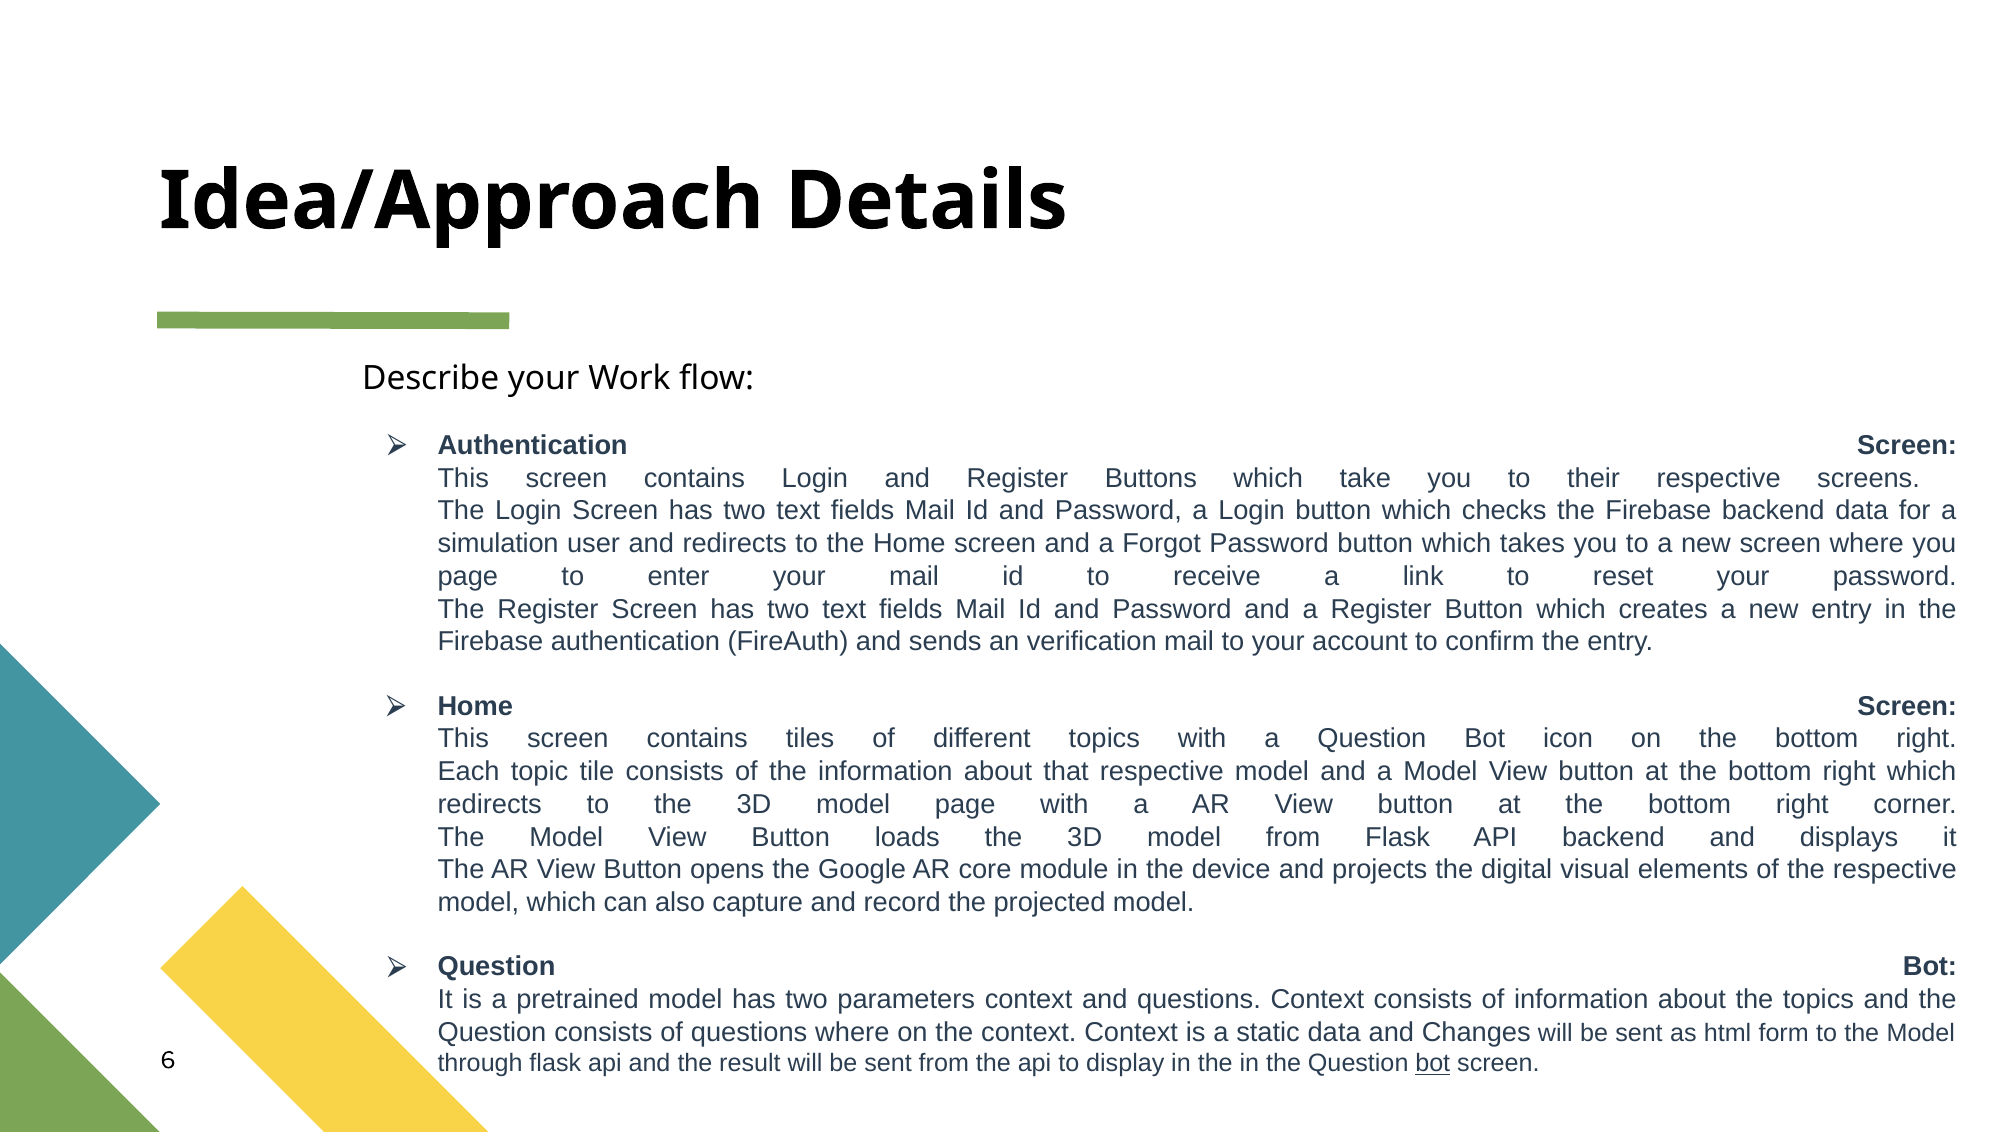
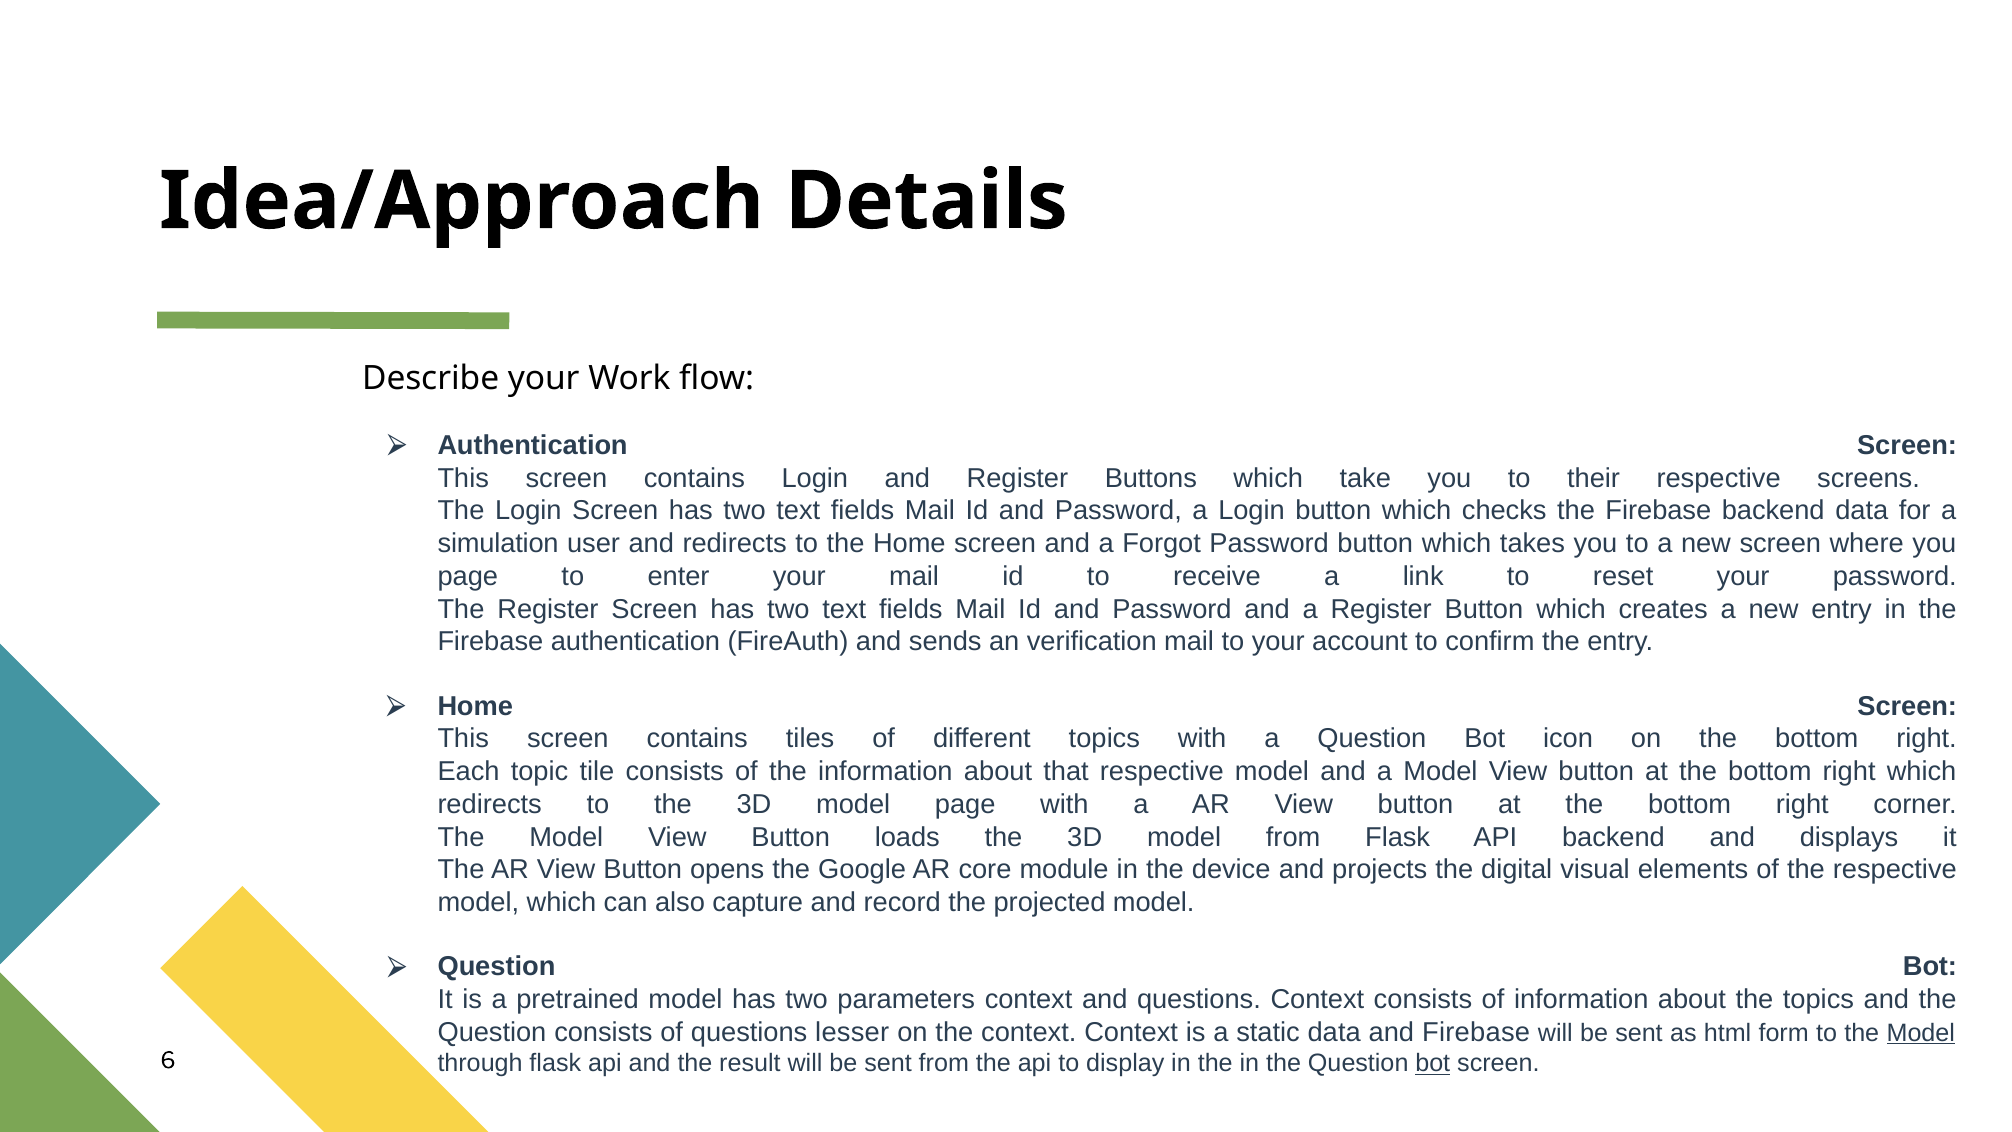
questions where: where -> lesser
and Changes: Changes -> Firebase
Model at (1921, 1033) underline: none -> present
